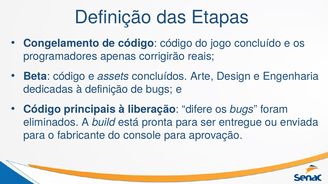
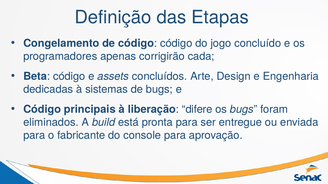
reais: reais -> cada
à definição: definição -> sistemas
